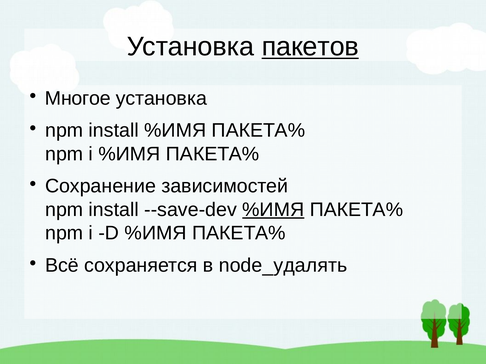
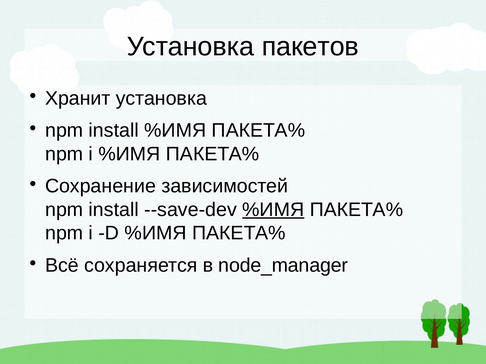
пакетов underline: present -> none
Многое: Многое -> Хранит
node_удалять: node_удалять -> node_manager
